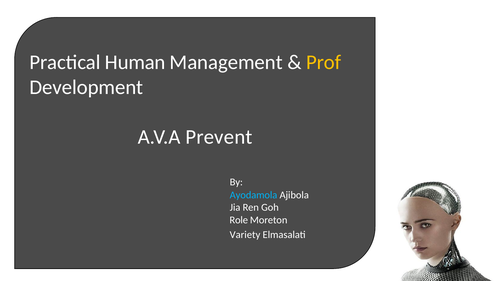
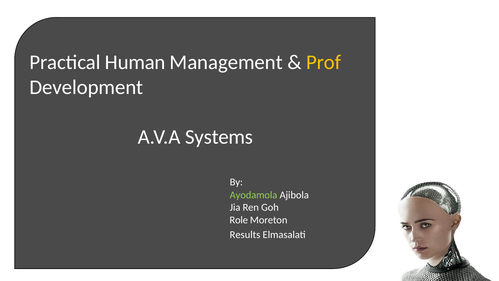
Prevent: Prevent -> Systems
Ayodamola colour: light blue -> light green
Variety: Variety -> Results
